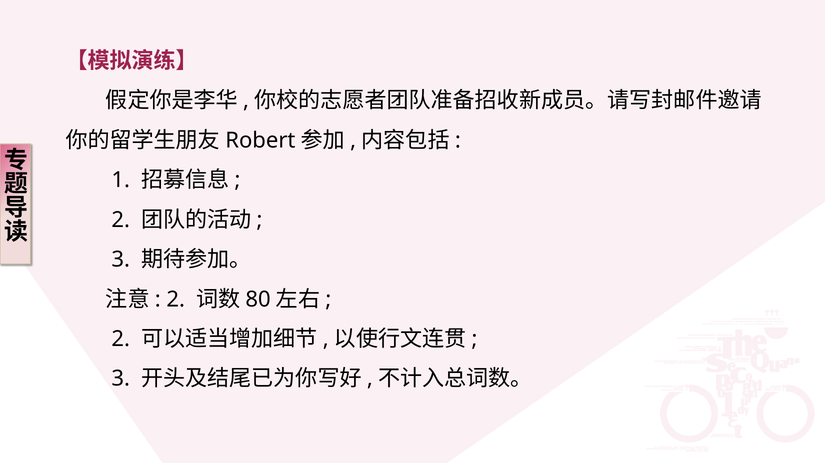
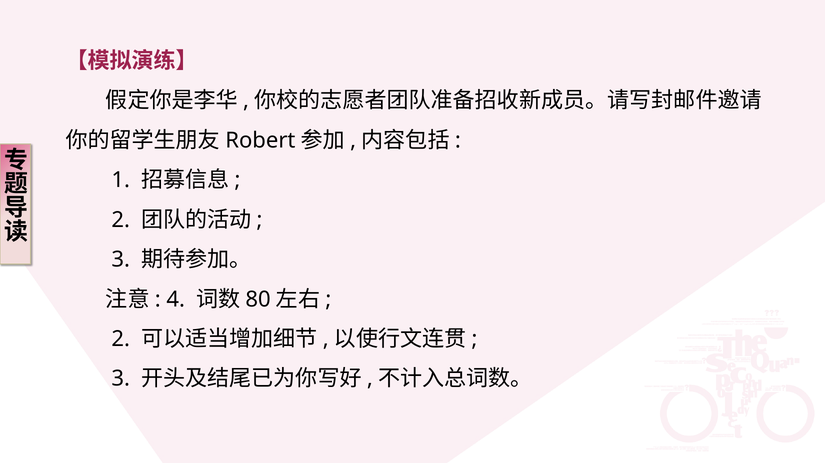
2 at (176, 299): 2 -> 4
